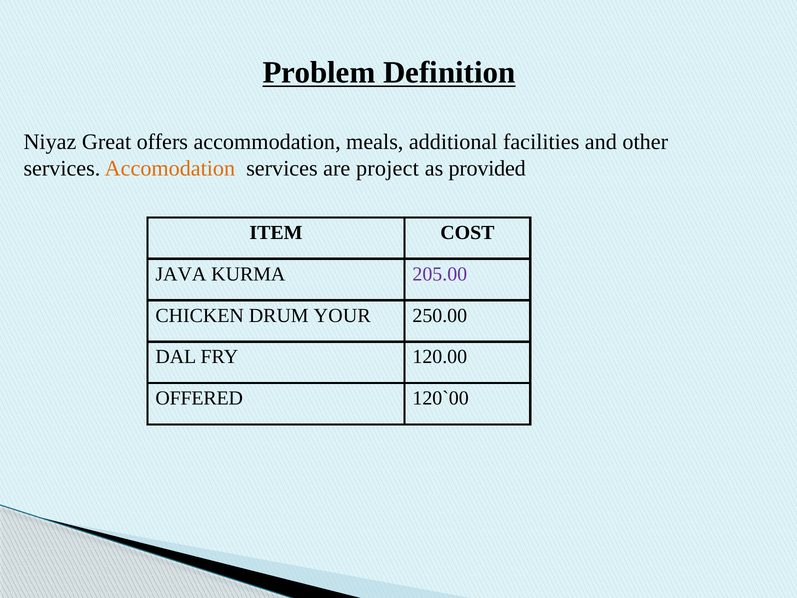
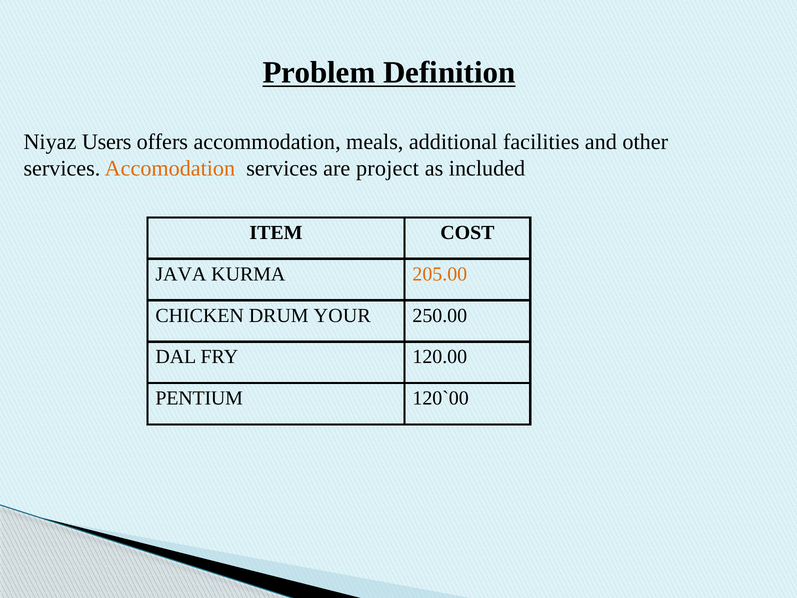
Great: Great -> Users
provided: provided -> included
205.00 colour: purple -> orange
OFFERED: OFFERED -> PENTIUM
